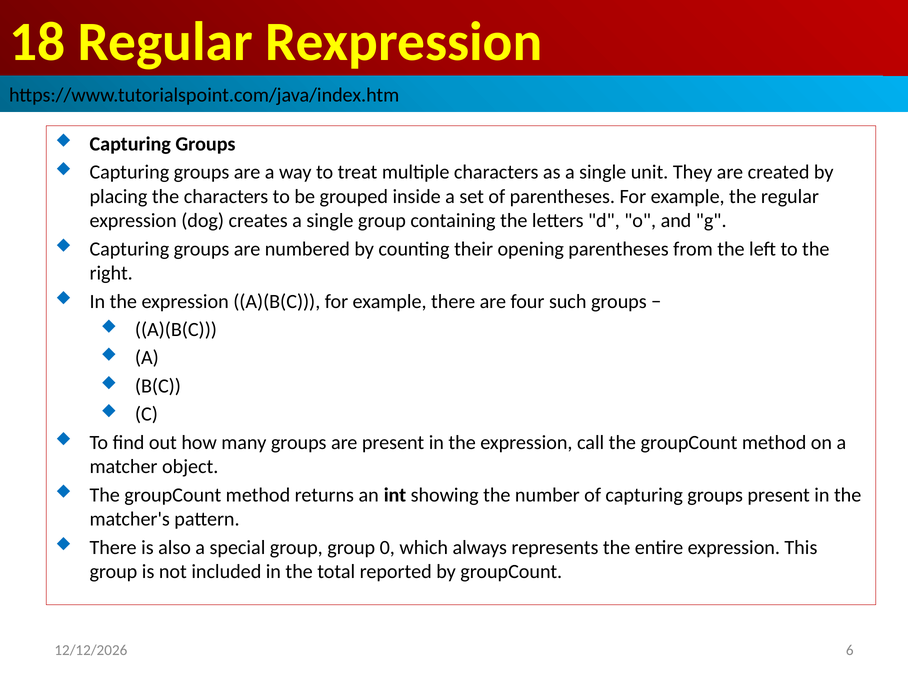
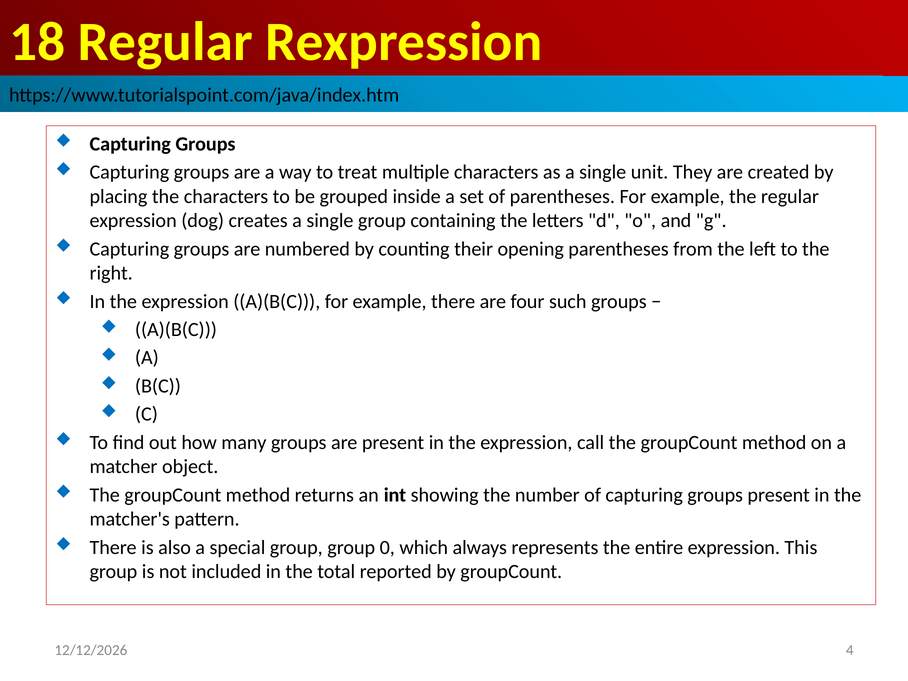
6: 6 -> 4
